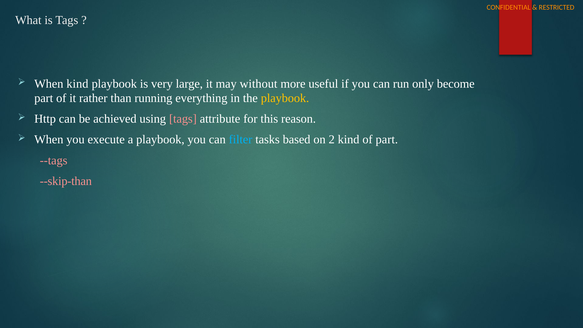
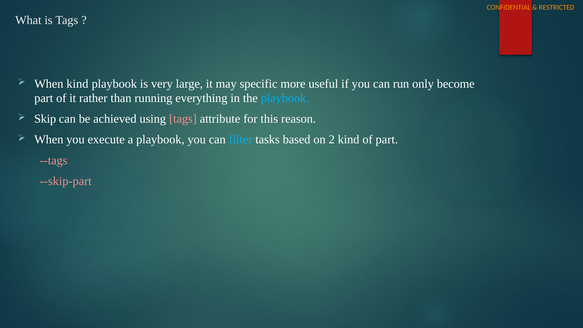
without: without -> specific
playbook at (285, 98) colour: yellow -> light blue
Http: Http -> Skip
--skip-than: --skip-than -> --skip-part
